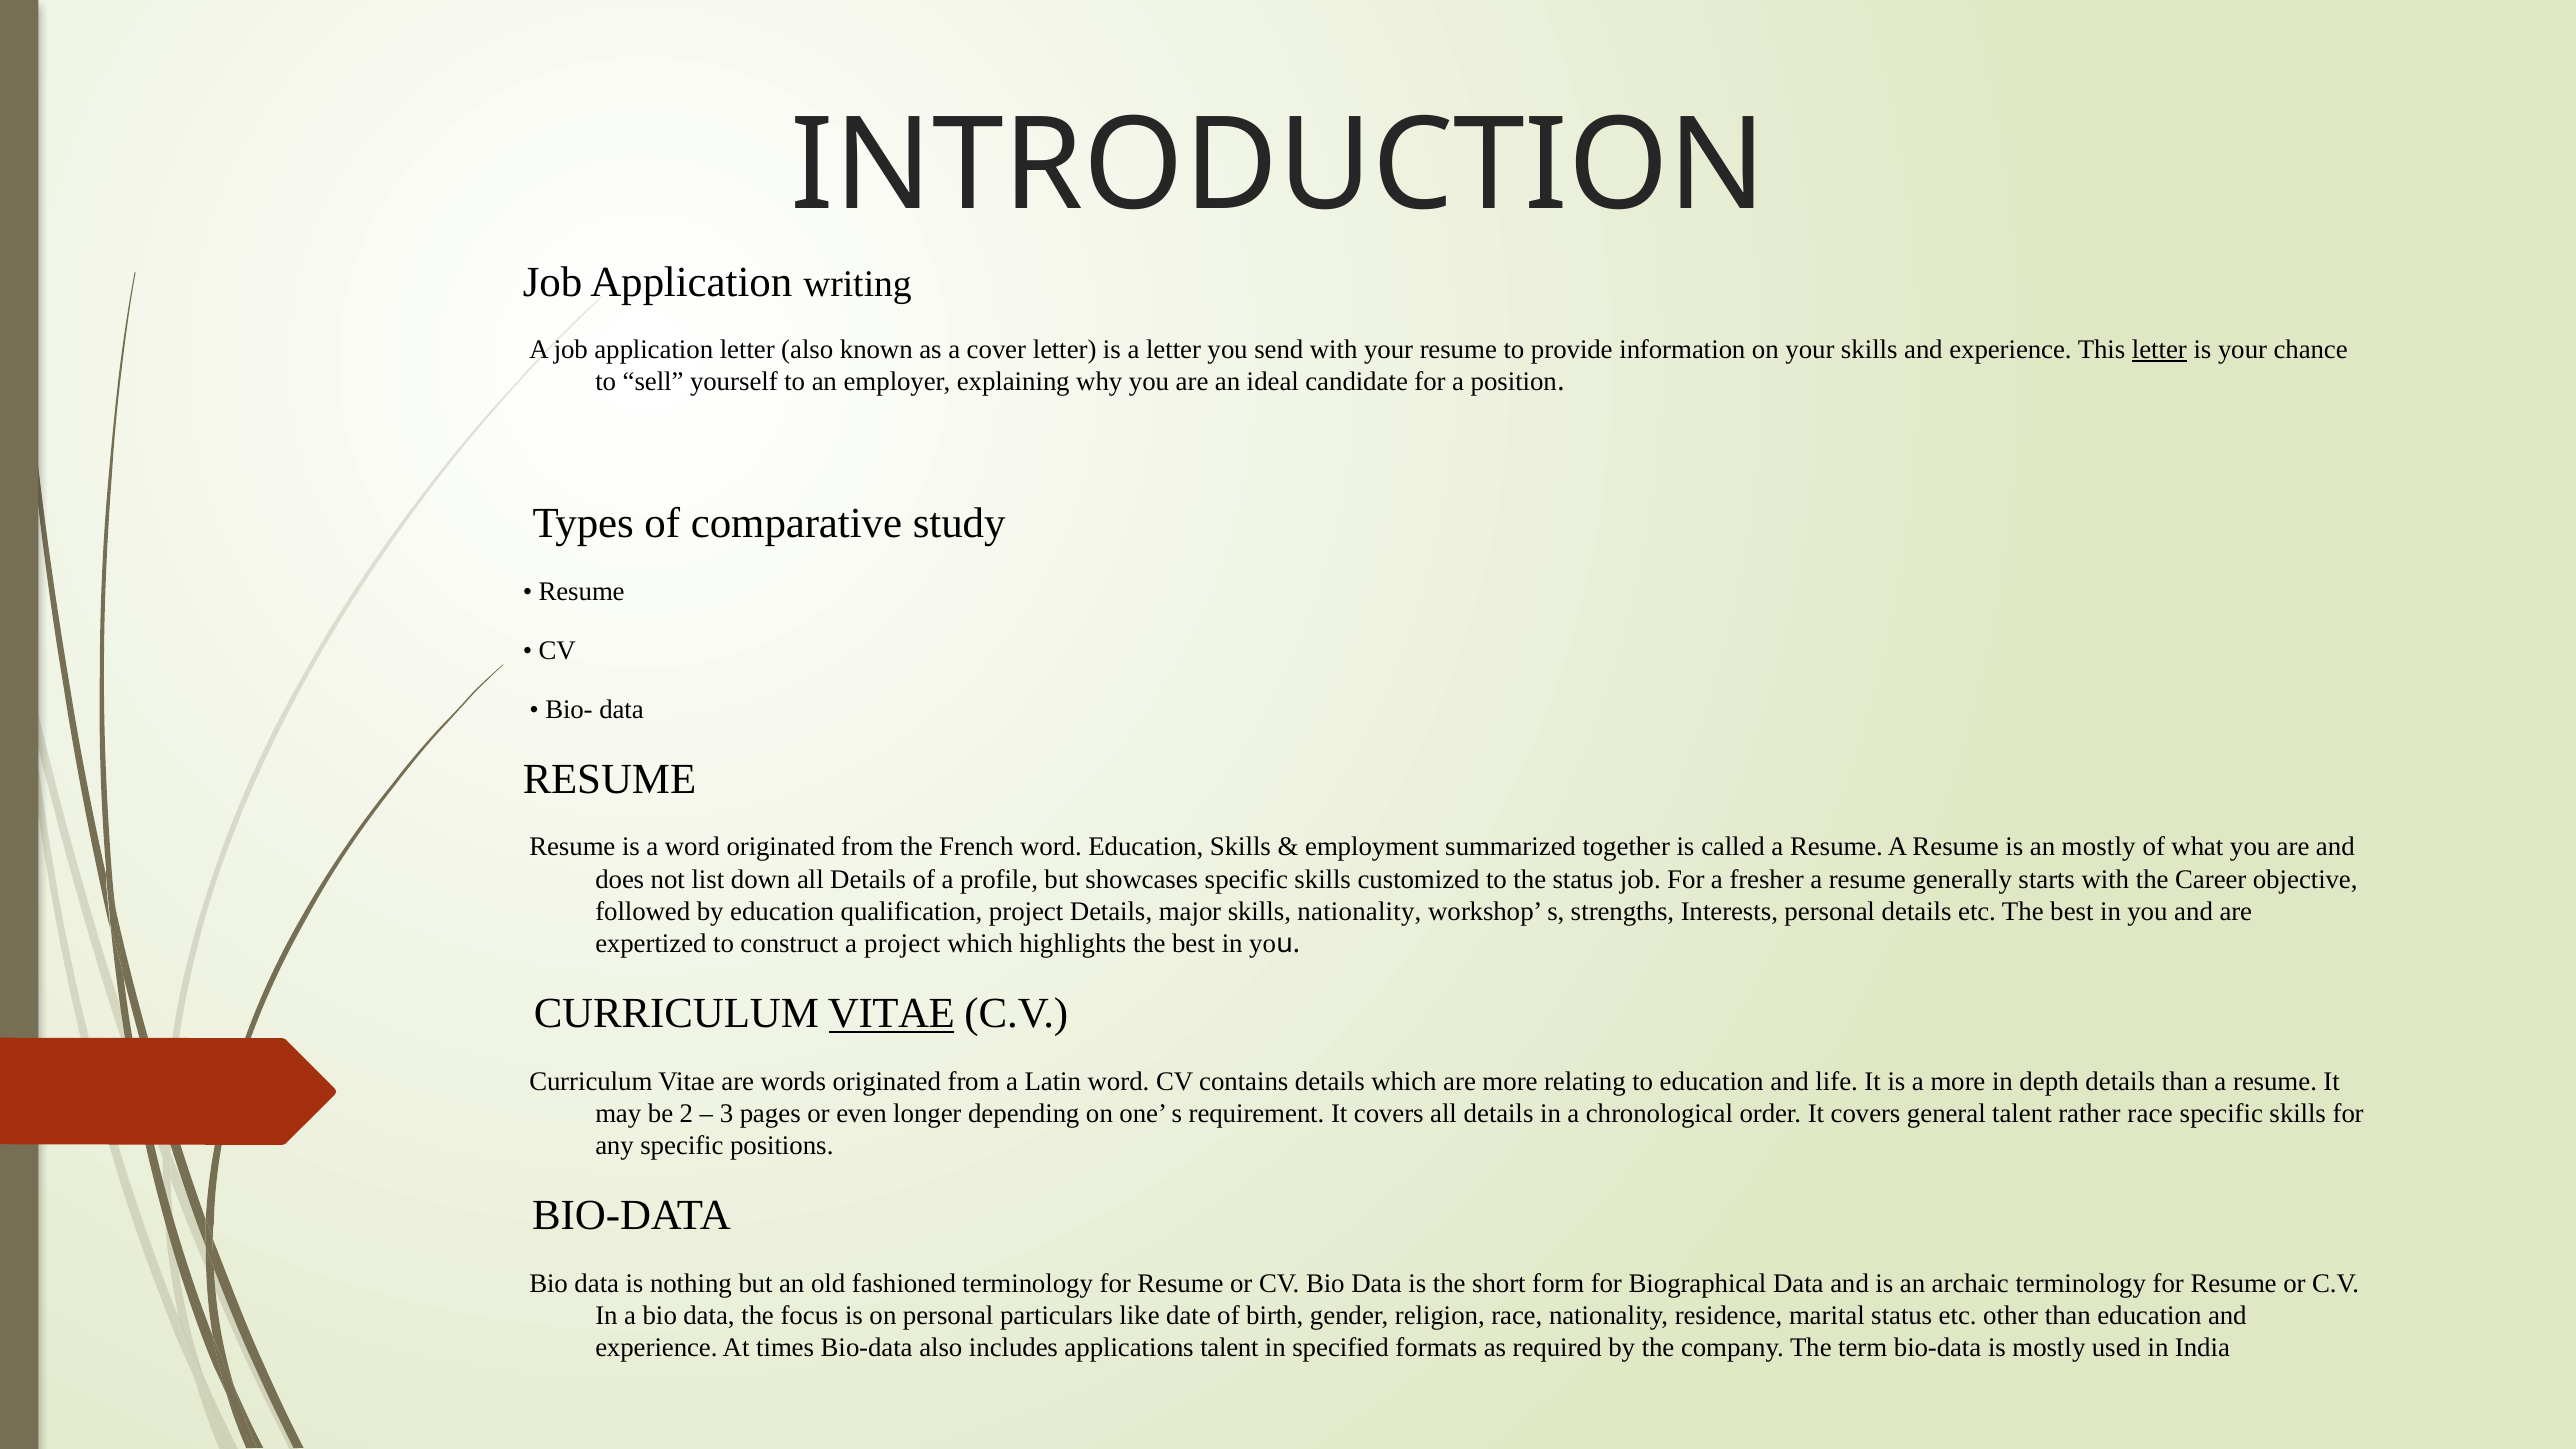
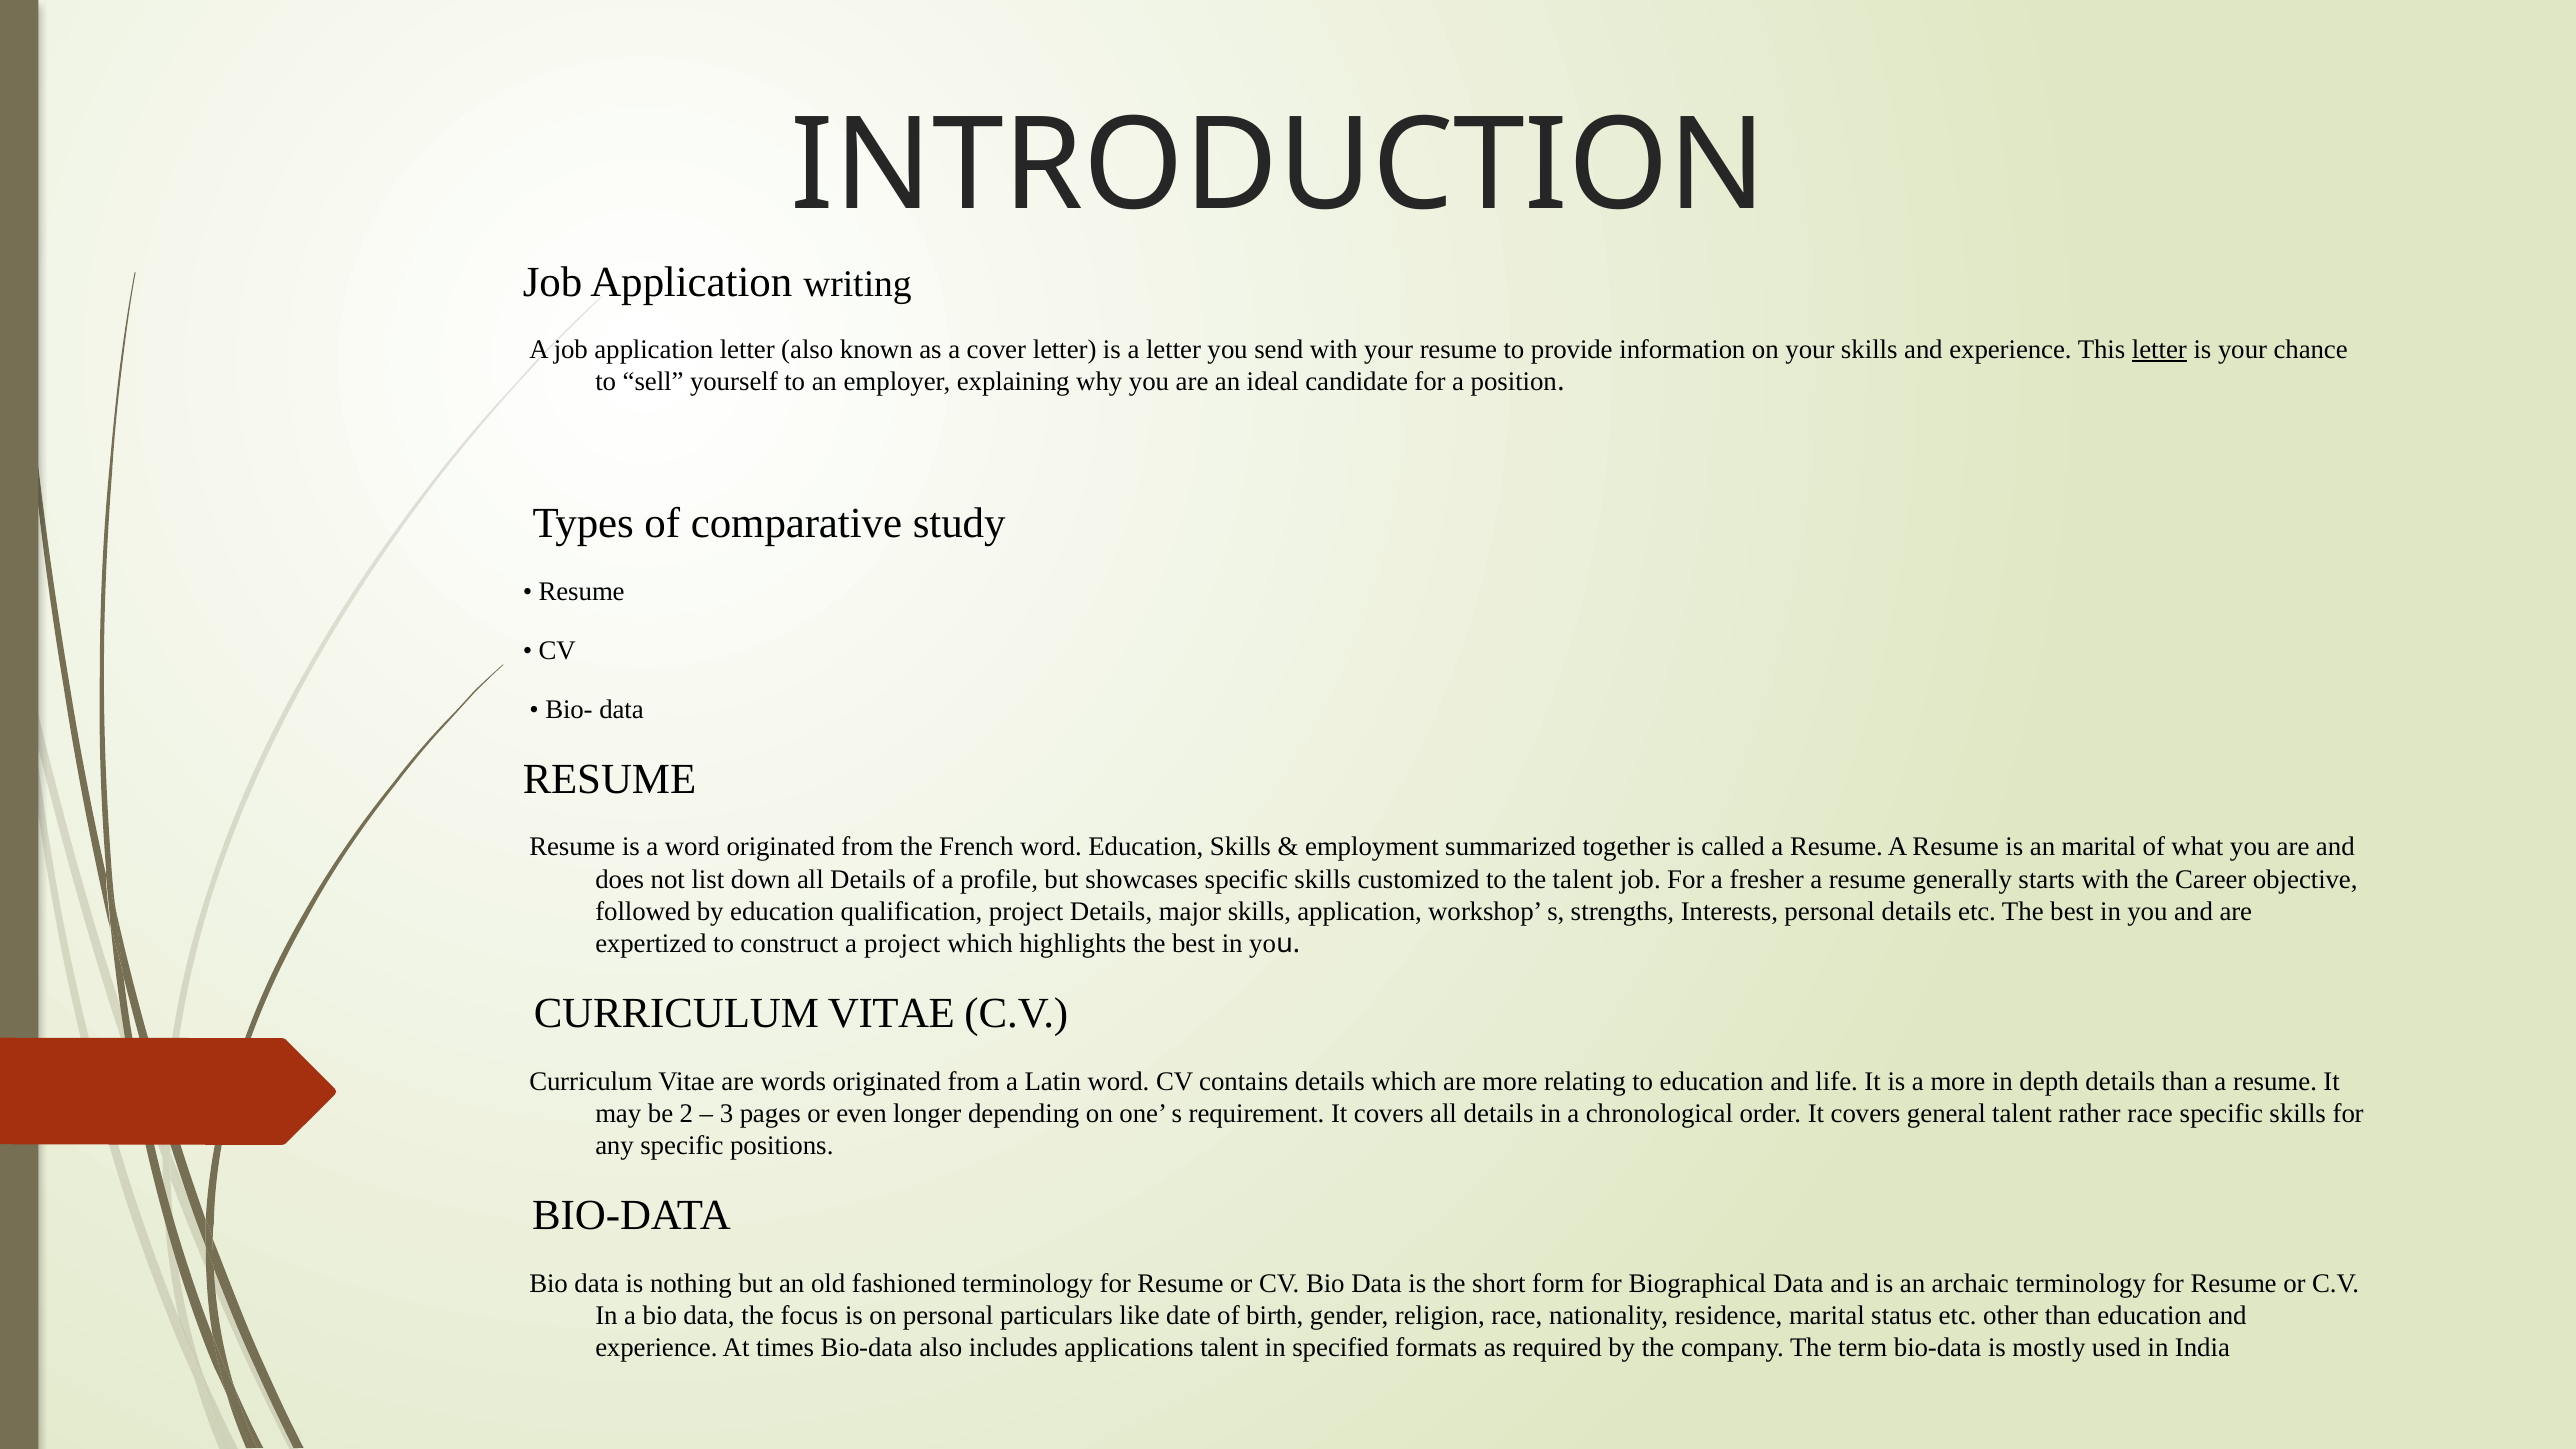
an mostly: mostly -> marital
the status: status -> talent
skills nationality: nationality -> application
VITAE at (891, 1014) underline: present -> none
